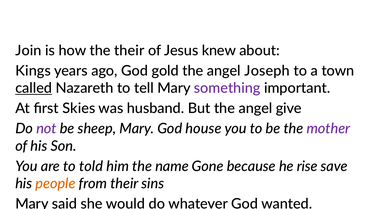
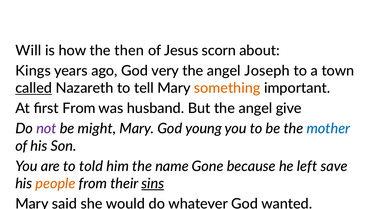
Join: Join -> Will
the their: their -> then
knew: knew -> scorn
God gold: gold -> very
something colour: purple -> orange
first Skies: Skies -> From
sheep: sheep -> might
house: house -> young
mother at (328, 129) colour: purple -> blue
rise: rise -> left
sins underline: none -> present
